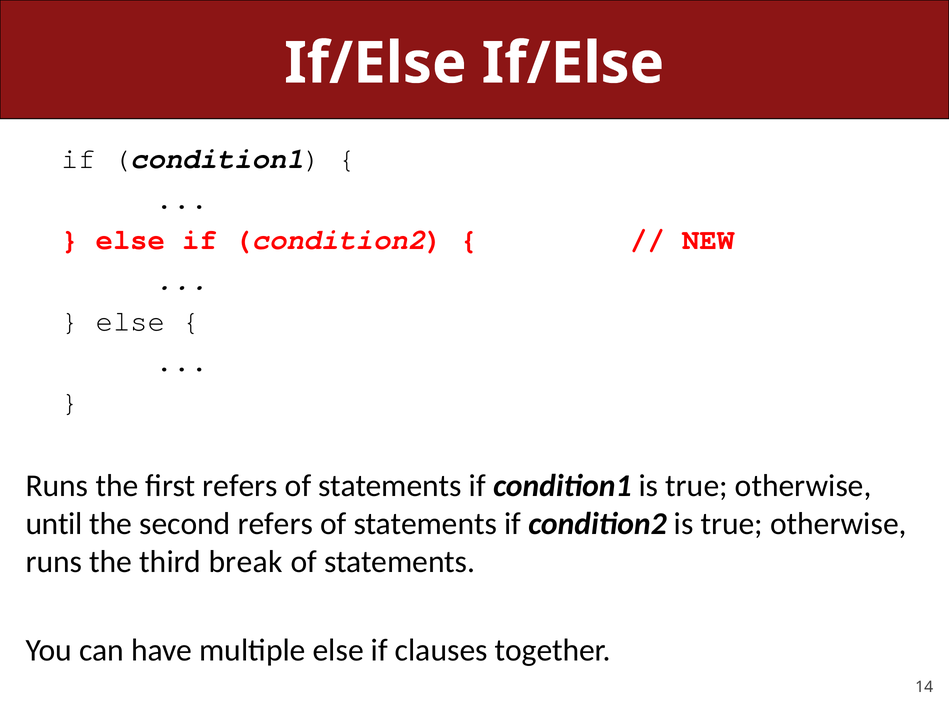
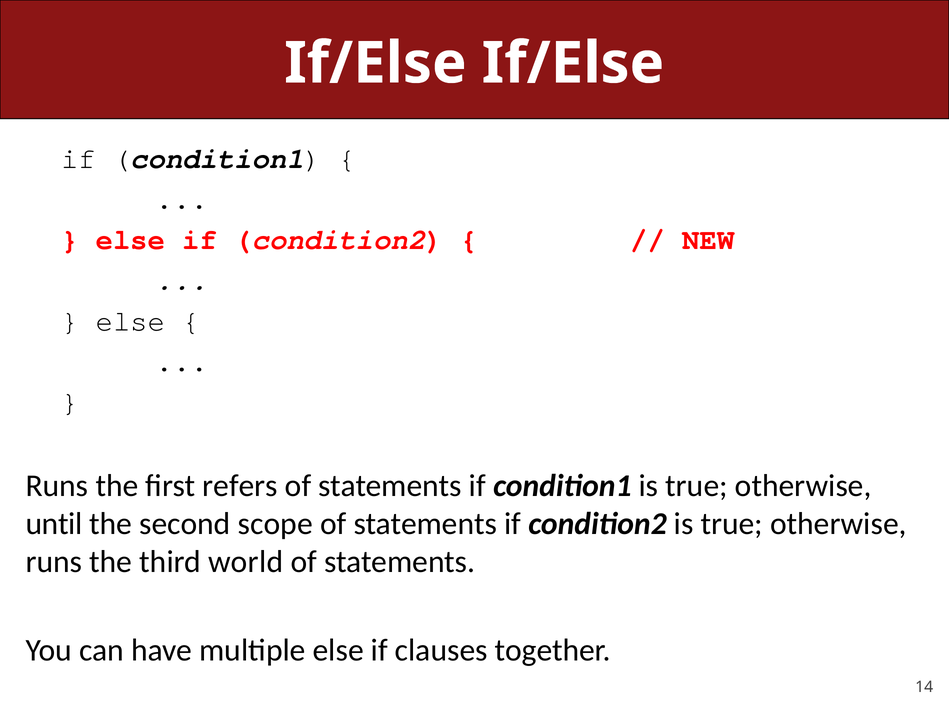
second refers: refers -> scope
break: break -> world
